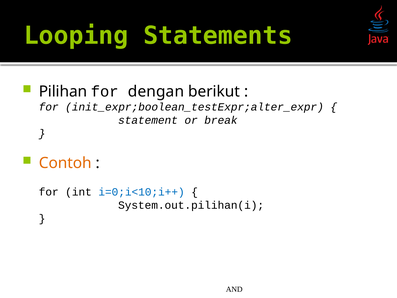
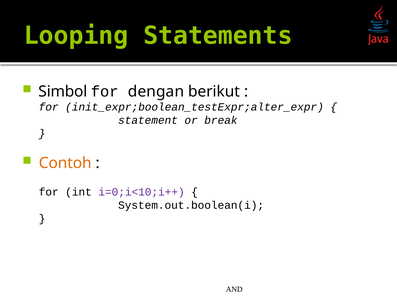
Pilihan: Pilihan -> Simbol
i=0;i<10;i++ colour: blue -> purple
System.out.pilihan(i: System.out.pilihan(i -> System.out.boolean(i
